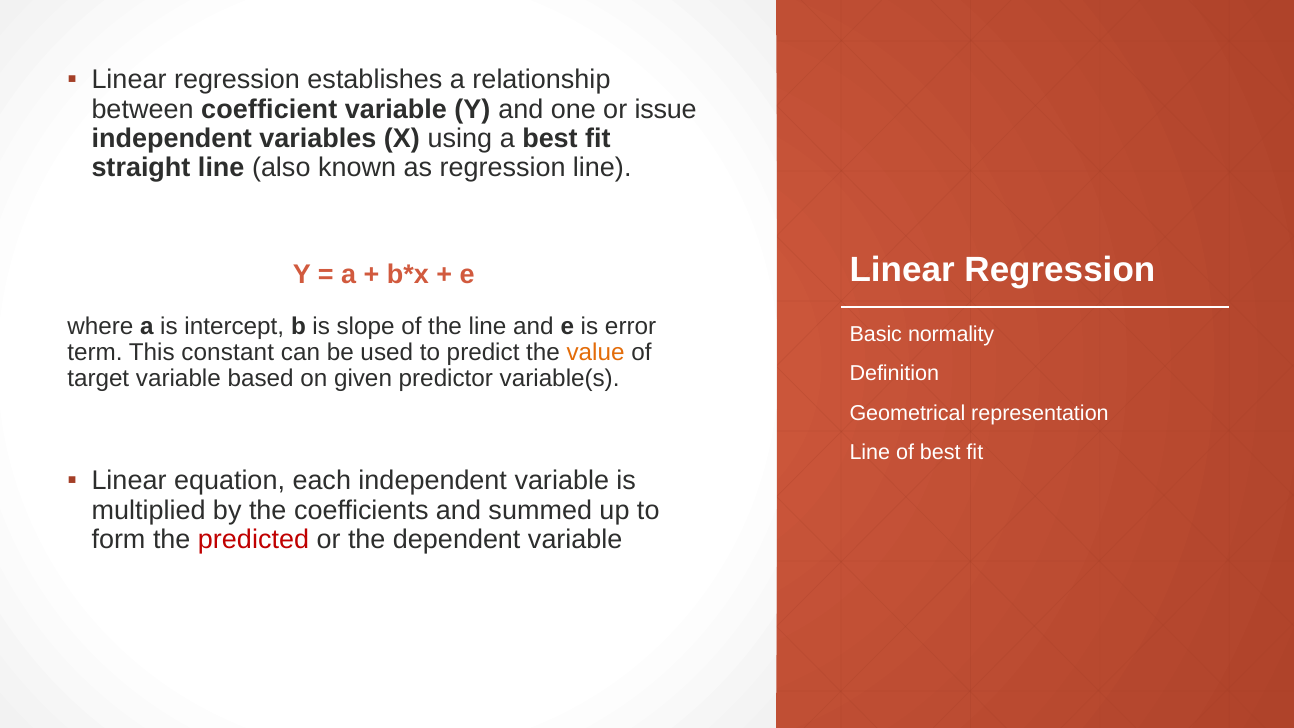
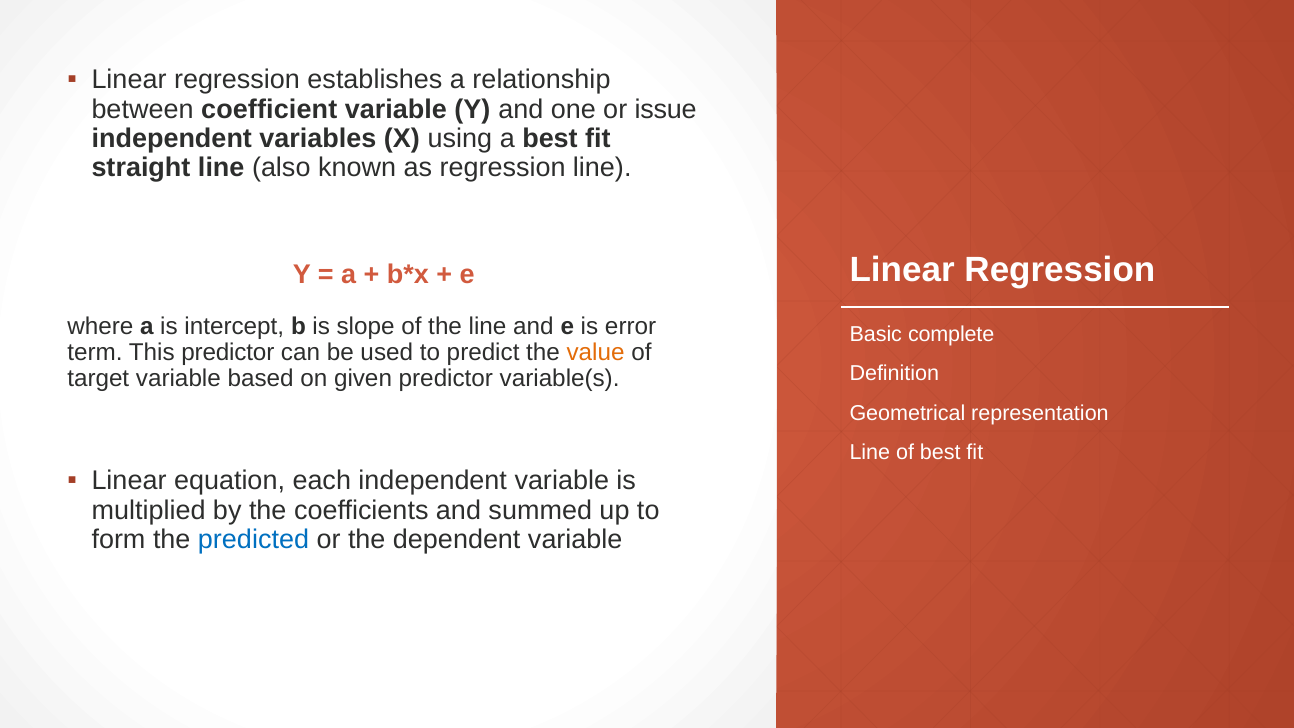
normality: normality -> complete
This constant: constant -> predictor
predicted colour: red -> blue
